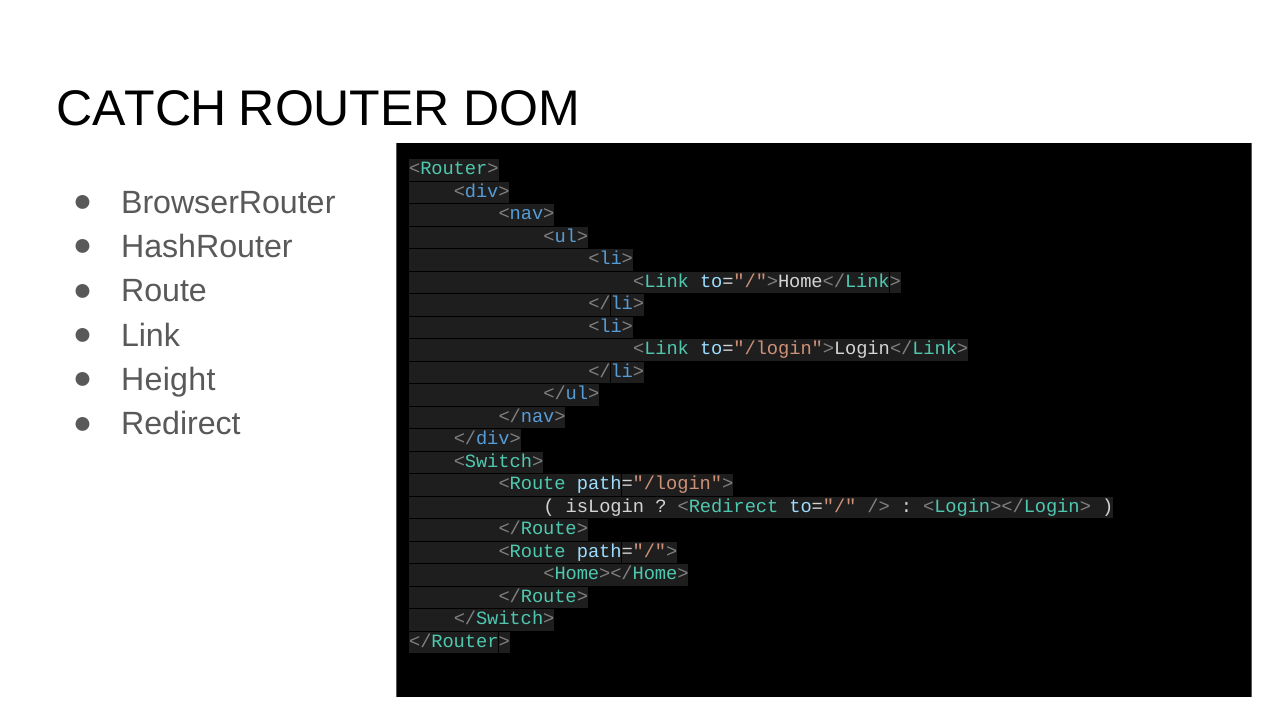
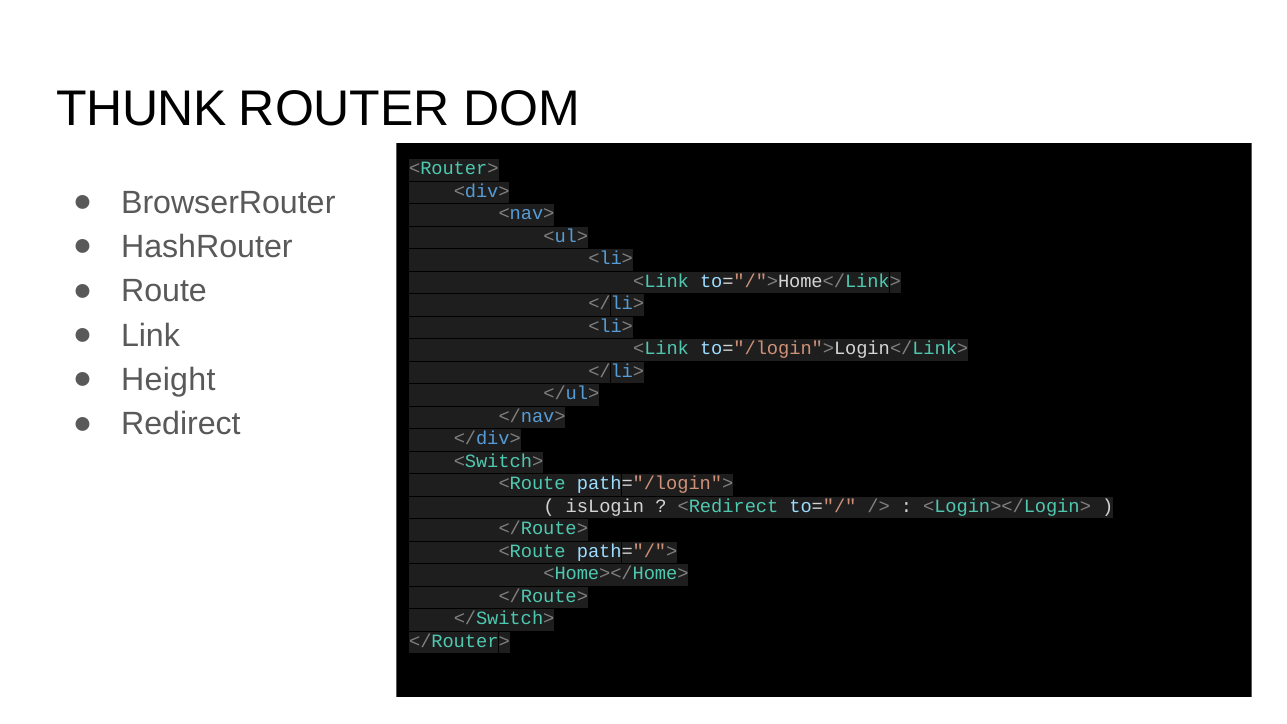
CATCH: CATCH -> THUNK
